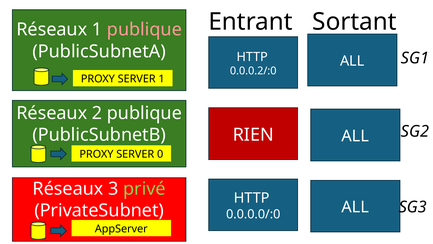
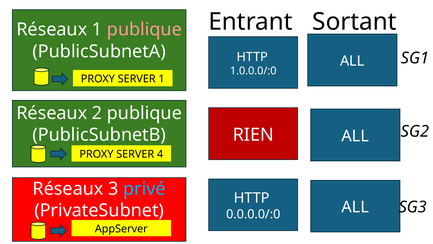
0.0.0.2/:0: 0.0.0.2/:0 -> 1.0.0.0/:0
0: 0 -> 4
privé colour: light green -> light blue
